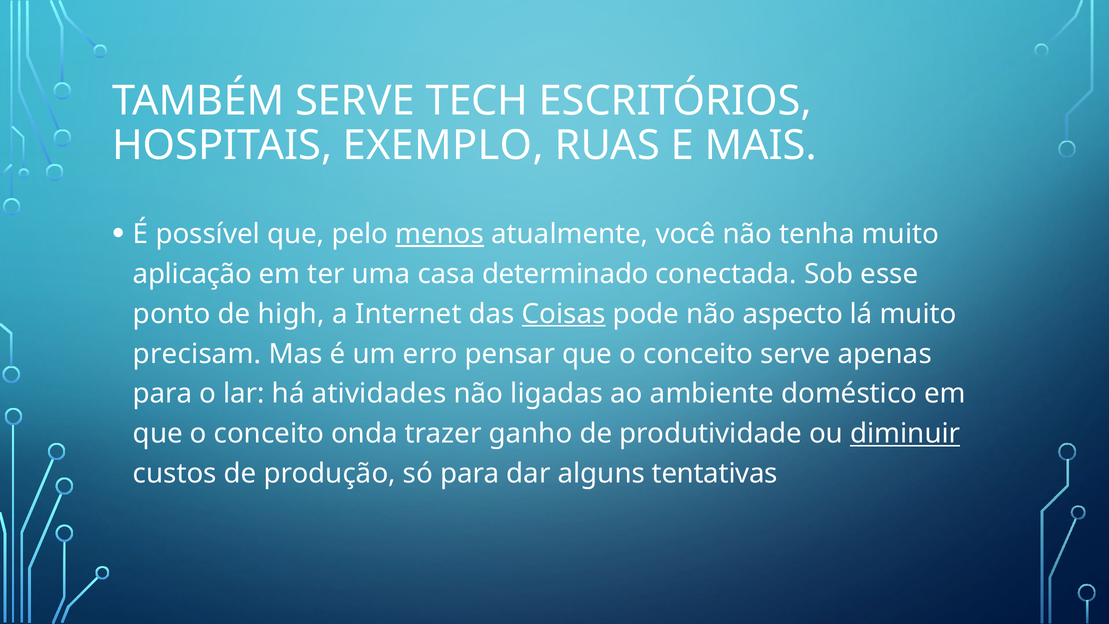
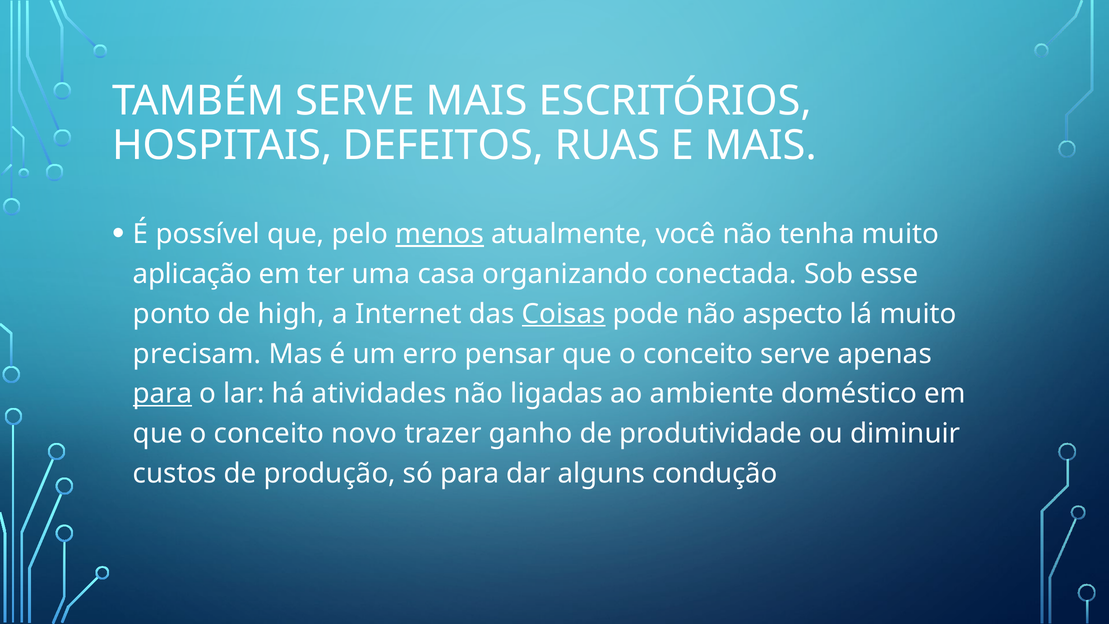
SERVE TECH: TECH -> MAIS
EXEMPLO: EXEMPLO -> DEFEITOS
determinado: determinado -> organizando
para at (163, 394) underline: none -> present
onda: onda -> novo
diminuir underline: present -> none
tentativas: tentativas -> condução
